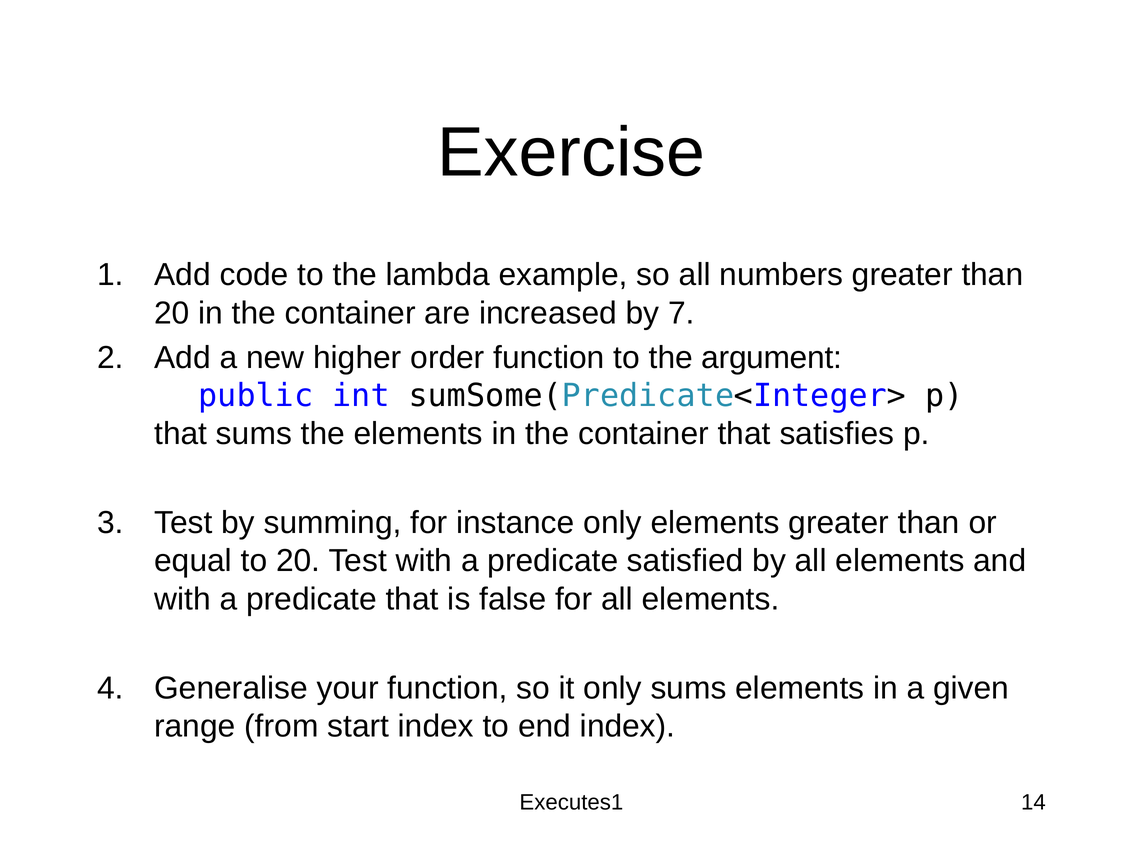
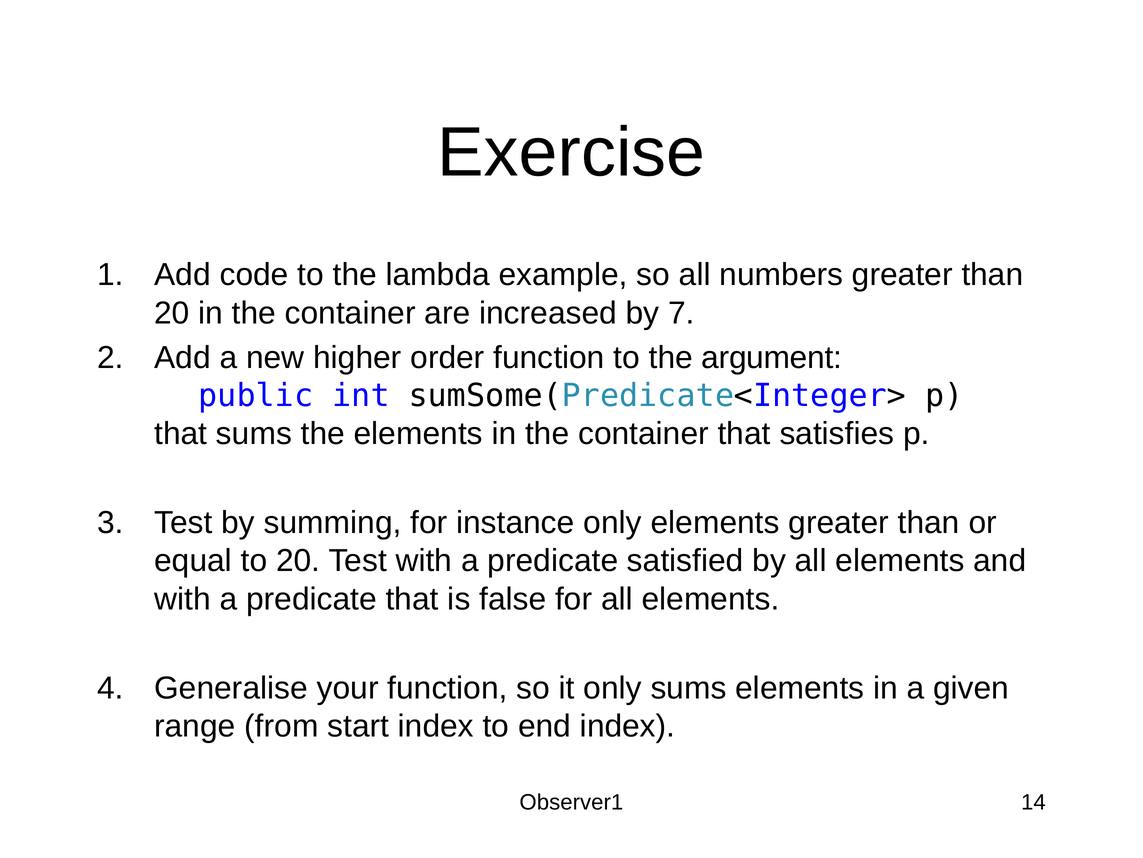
Executes1: Executes1 -> Observer1
